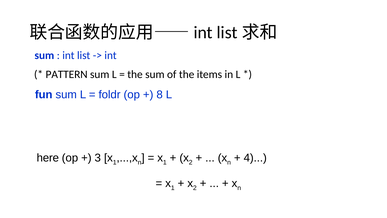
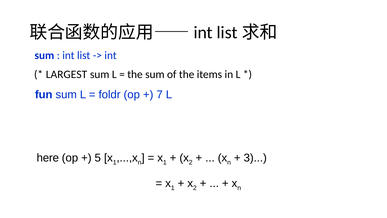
PATTERN: PATTERN -> LARGEST
8: 8 -> 7
3: 3 -> 5
4: 4 -> 3
